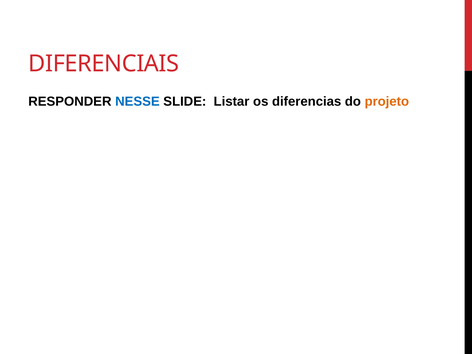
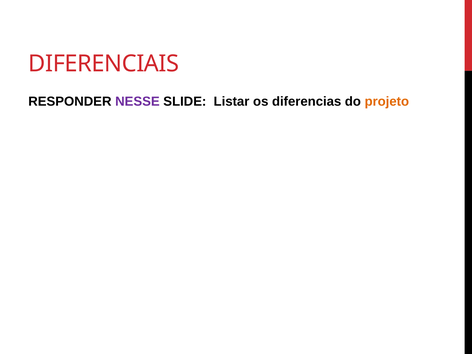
NESSE colour: blue -> purple
